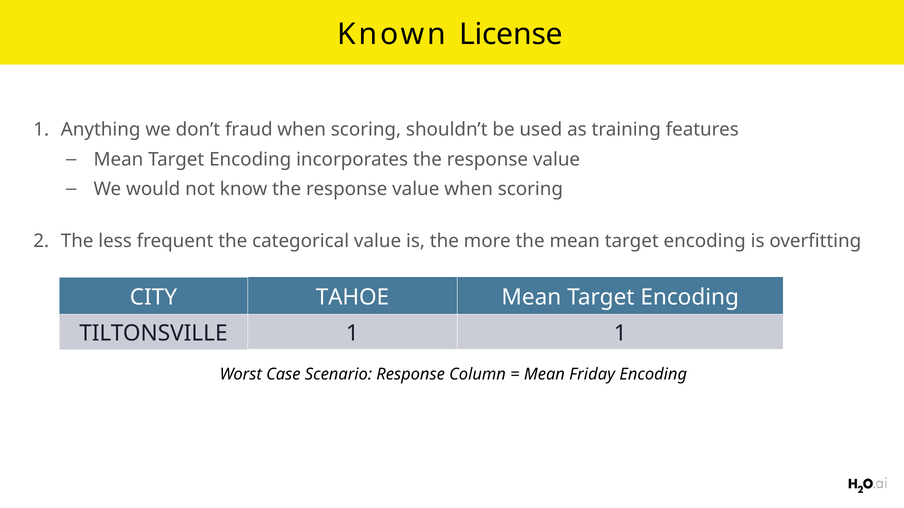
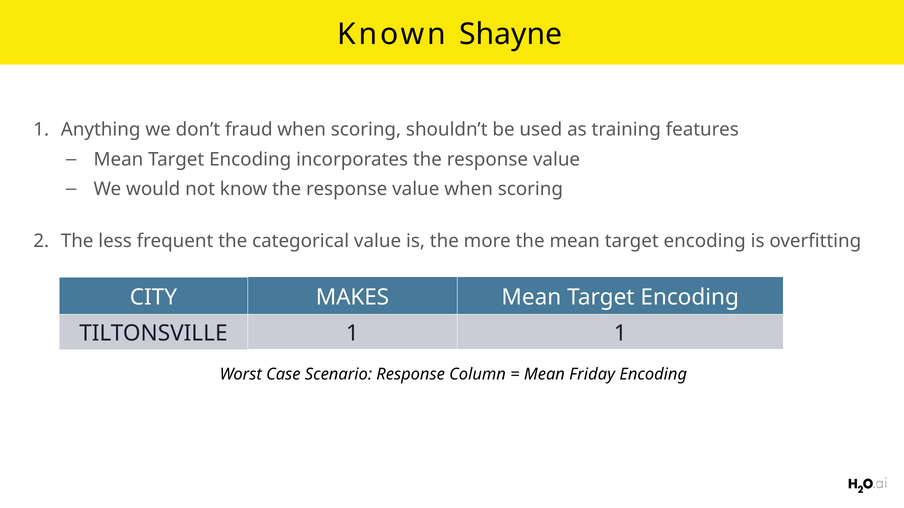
License: License -> Shayne
TAHOE: TAHOE -> MAKES
